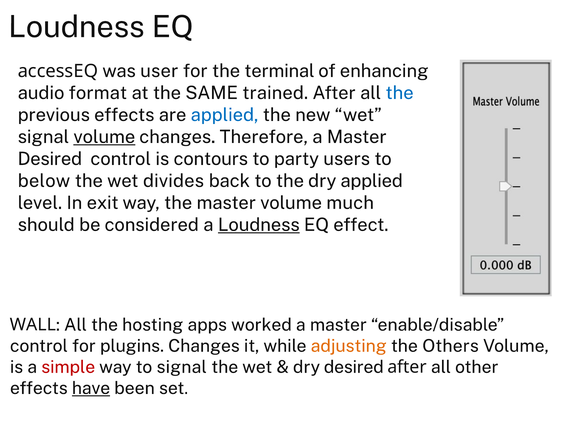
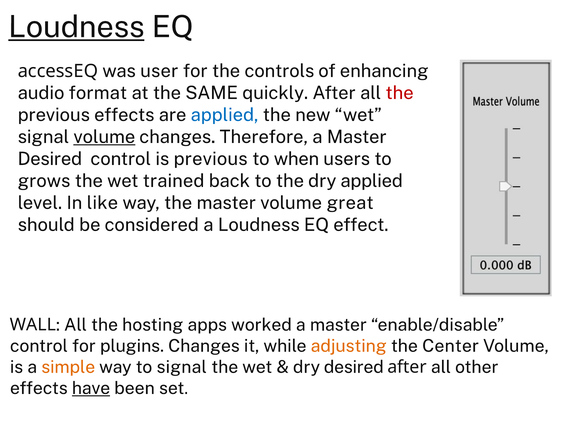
Loudness at (76, 27) underline: none -> present
terminal: terminal -> controls
trained: trained -> quickly
the at (400, 93) colour: blue -> red
is contours: contours -> previous
party: party -> when
below: below -> grows
divides: divides -> trained
exit: exit -> like
much: much -> great
Loudness at (259, 225) underline: present -> none
Others: Others -> Center
simple colour: red -> orange
